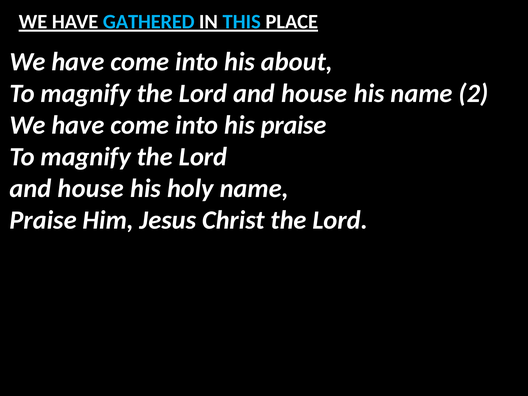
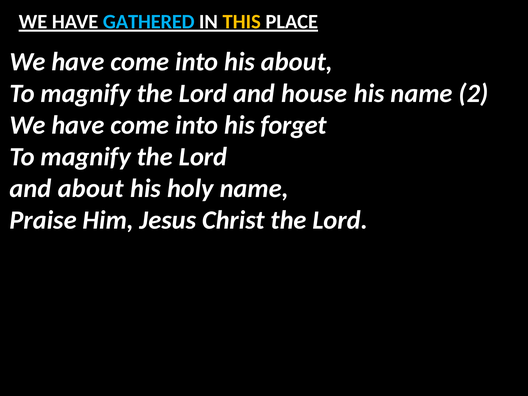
THIS colour: light blue -> yellow
his praise: praise -> forget
house at (91, 188): house -> about
